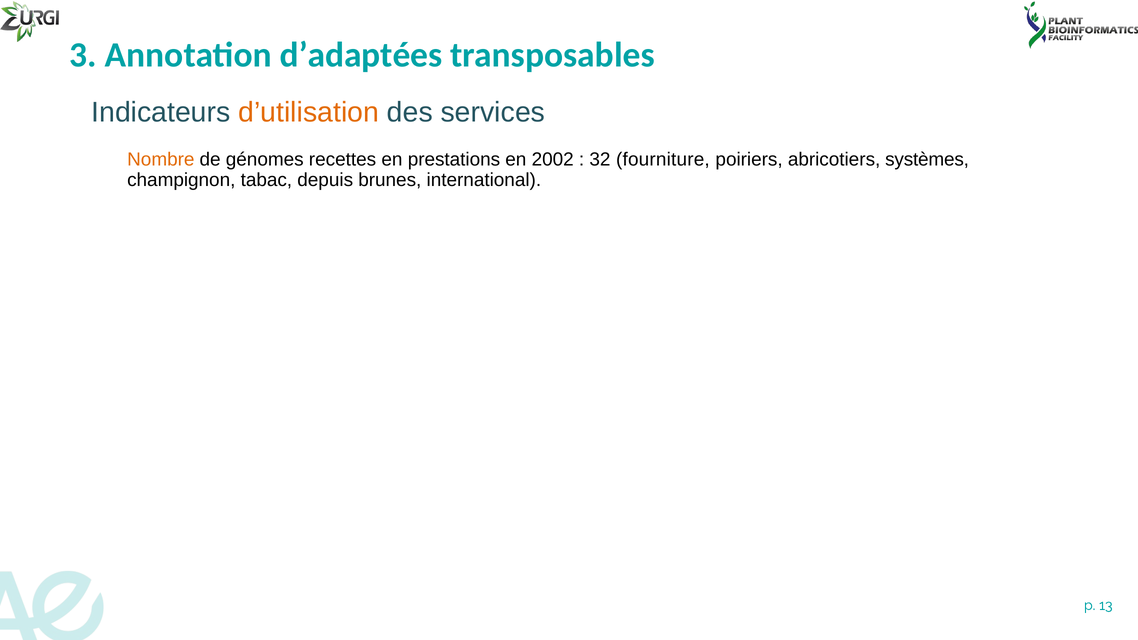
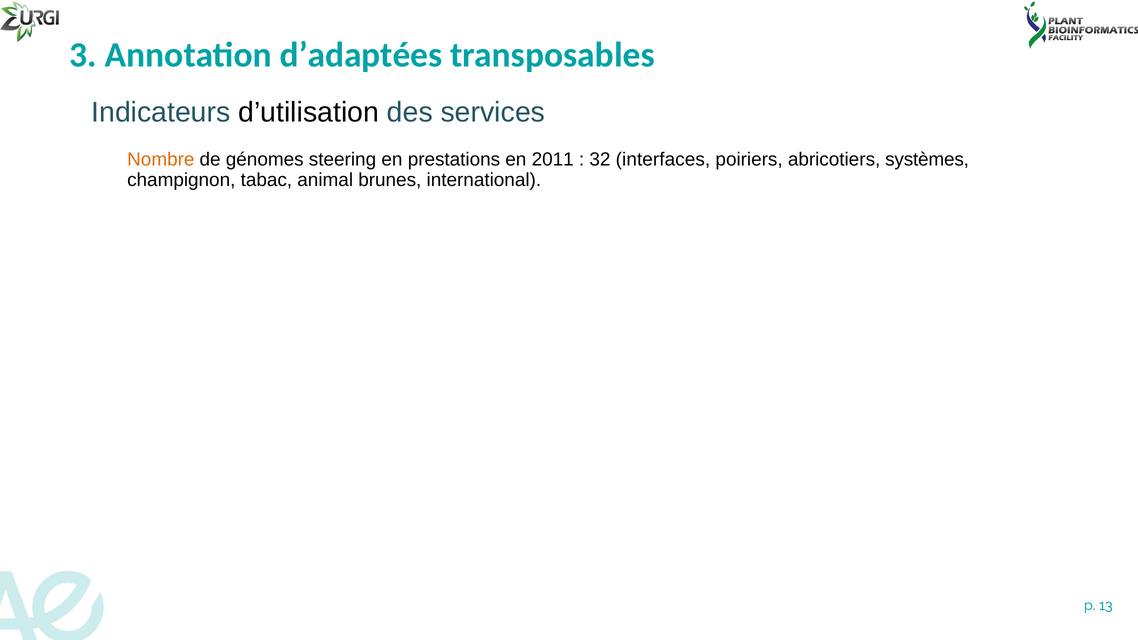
d’utilisation colour: orange -> black
recettes: recettes -> steering
2002: 2002 -> 2011
fourniture: fourniture -> interfaces
depuis: depuis -> animal
